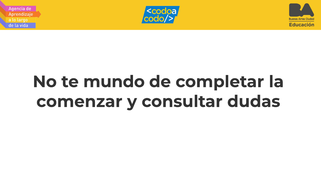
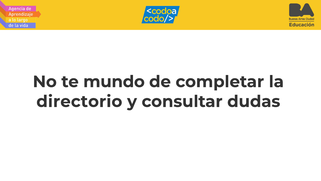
comenzar: comenzar -> directorio
